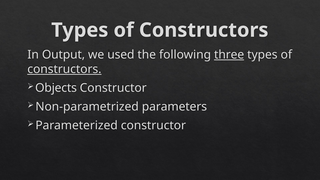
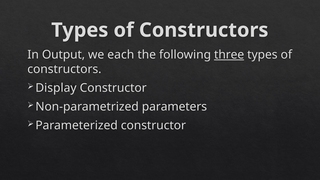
used: used -> each
constructors at (64, 69) underline: present -> none
Objects: Objects -> Display
